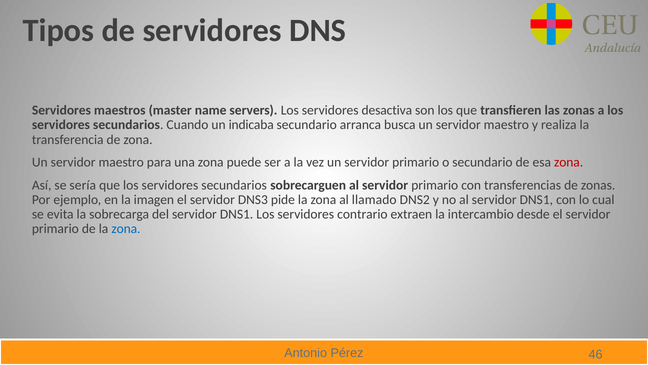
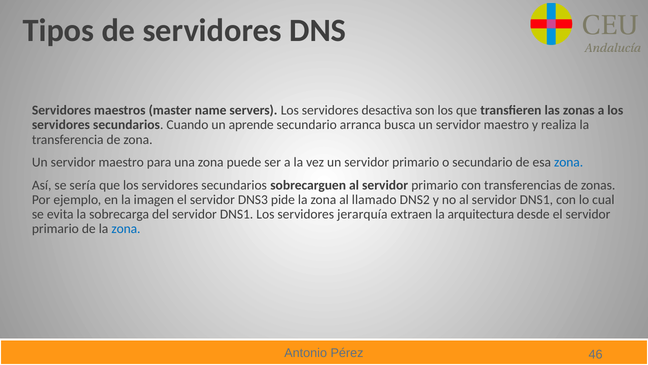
indicaba: indicaba -> aprende
zona at (569, 162) colour: red -> blue
contrario: contrario -> jerarquía
intercambio: intercambio -> arquitectura
